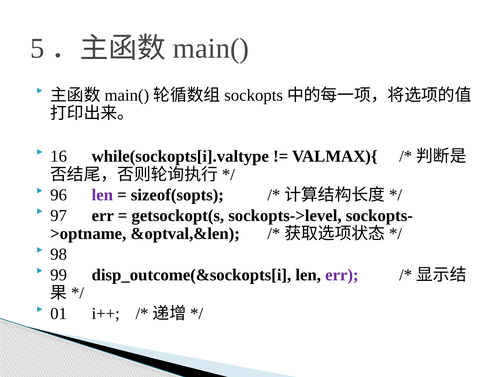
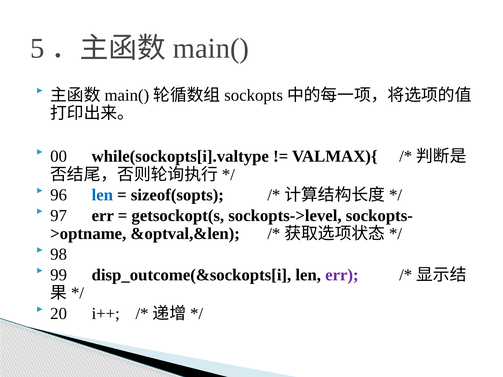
16: 16 -> 00
len at (102, 195) colour: purple -> blue
01: 01 -> 20
